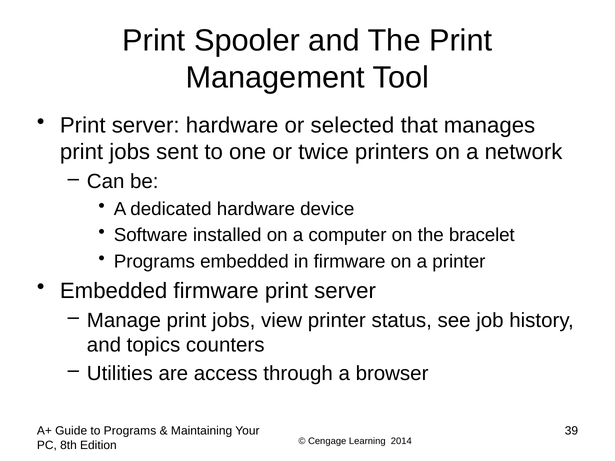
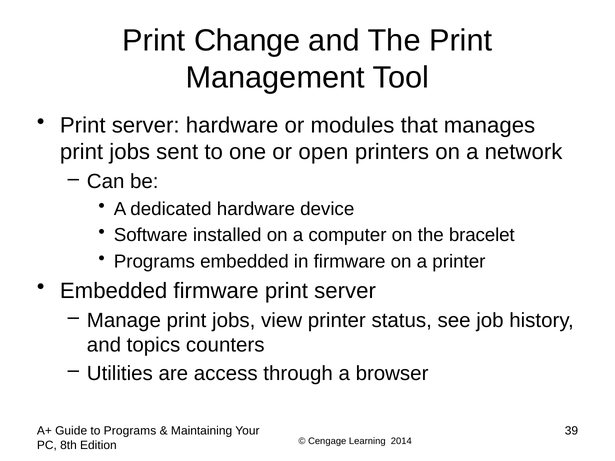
Spooler: Spooler -> Change
selected: selected -> modules
twice: twice -> open
